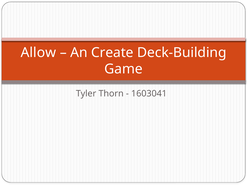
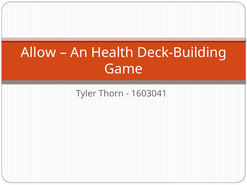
Create: Create -> Health
